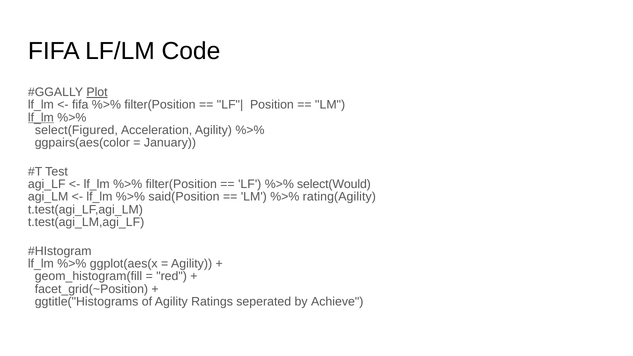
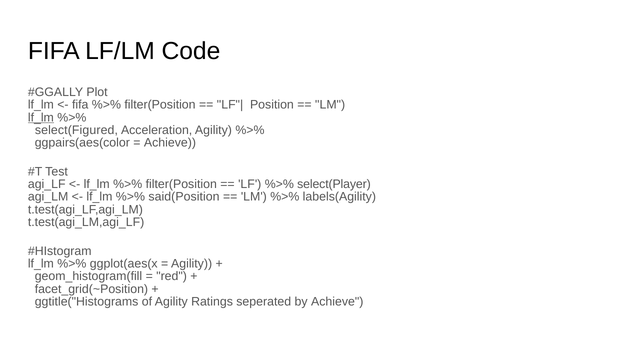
Plot underline: present -> none
January at (170, 143): January -> Achieve
select(Would: select(Would -> select(Player
rating(Agility: rating(Agility -> labels(Agility
